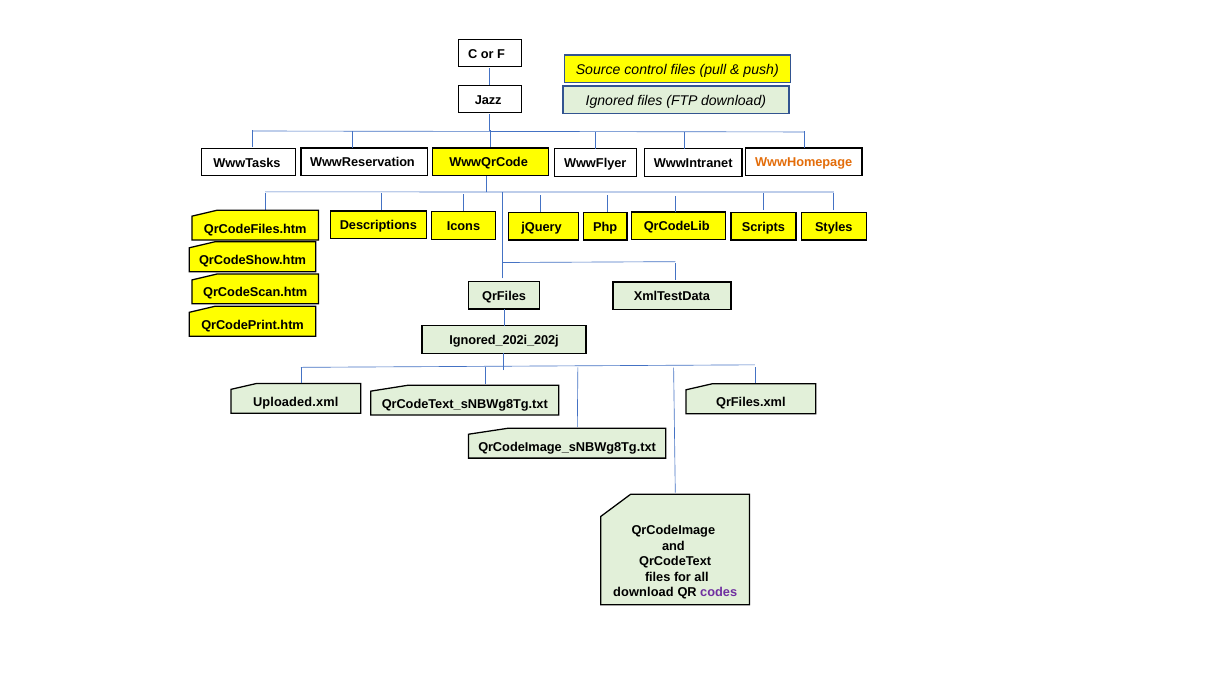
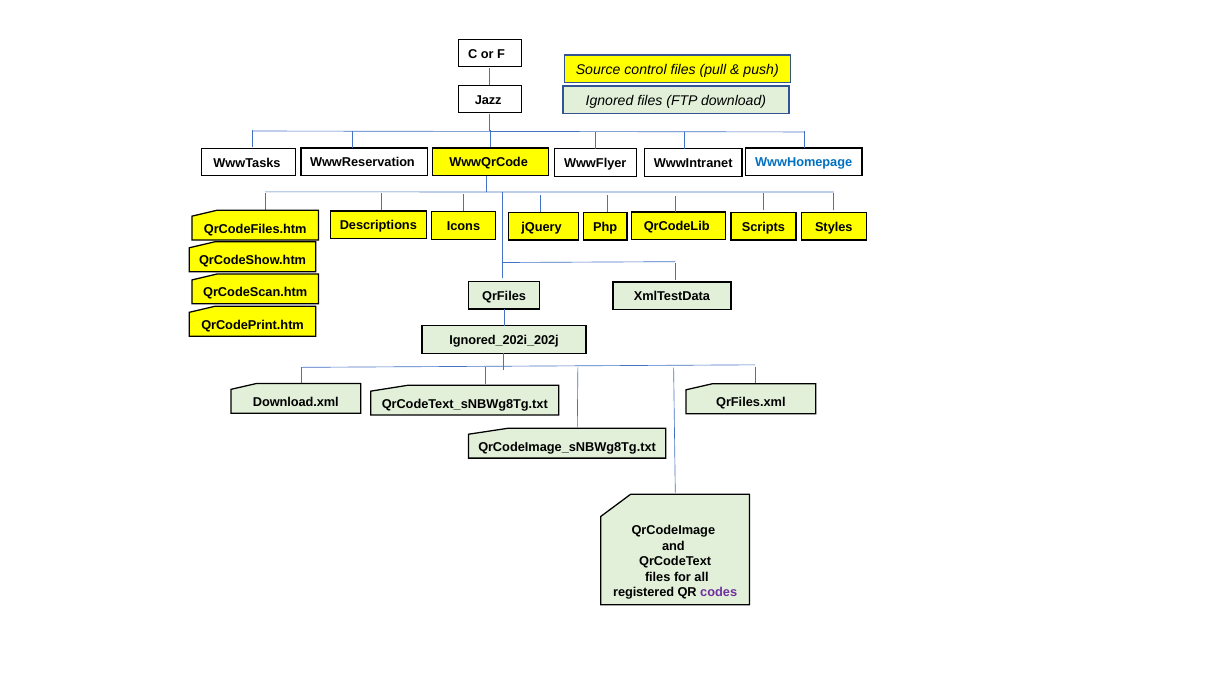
WwwHomepage colour: orange -> blue
Uploaded.xml: Uploaded.xml -> Download.xml
download at (644, 592): download -> registered
